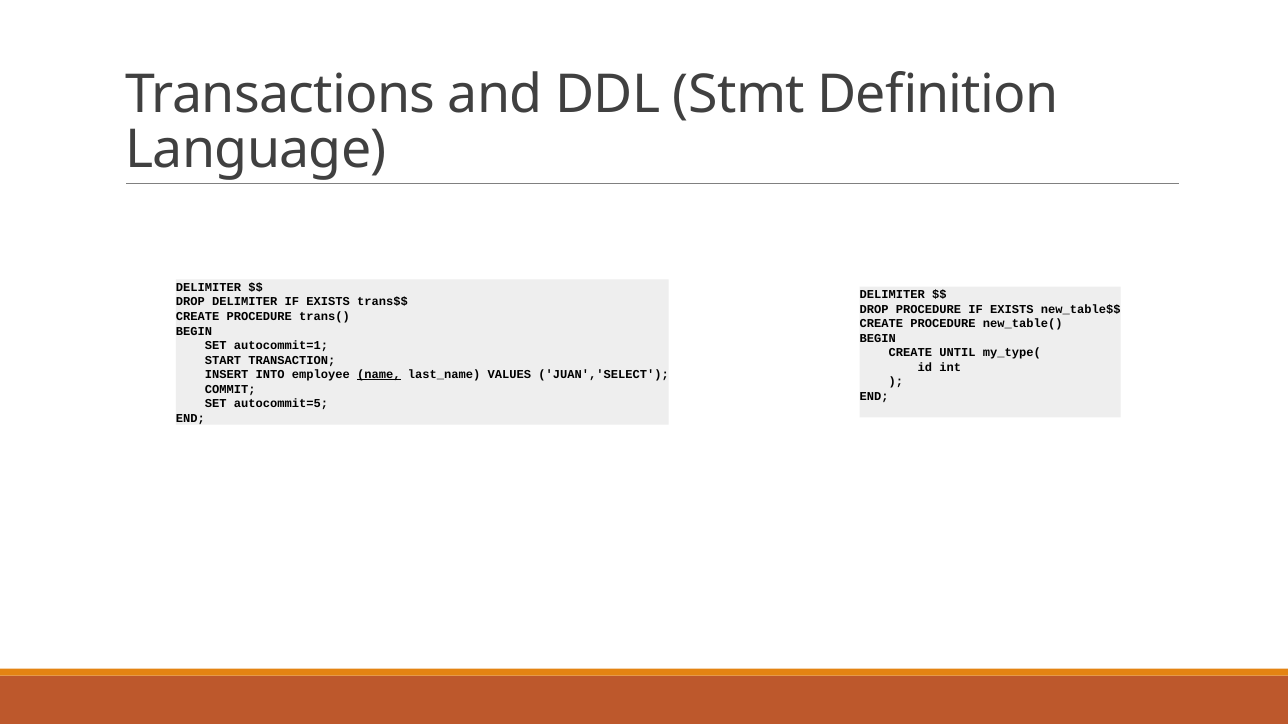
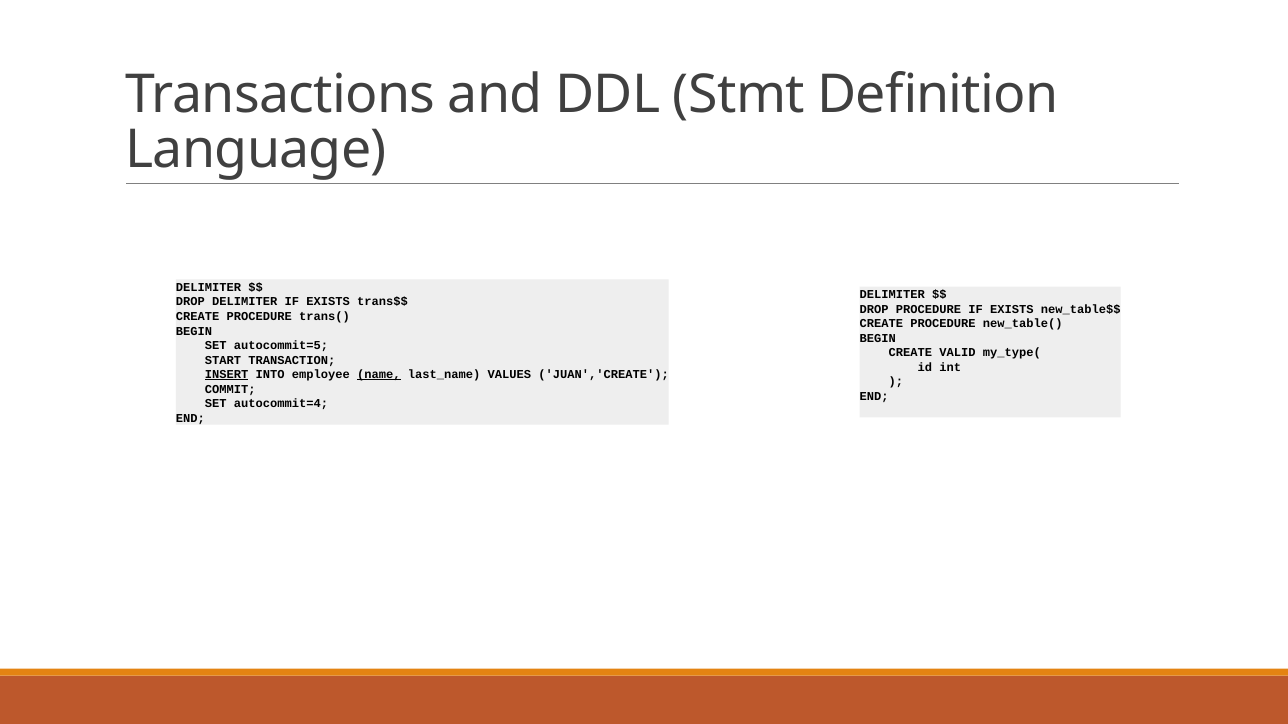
autocommit=1: autocommit=1 -> autocommit=5
UNTIL: UNTIL -> VALID
INSERT underline: none -> present
JUAN','SELECT: JUAN','SELECT -> JUAN','CREATE
autocommit=5: autocommit=5 -> autocommit=4
